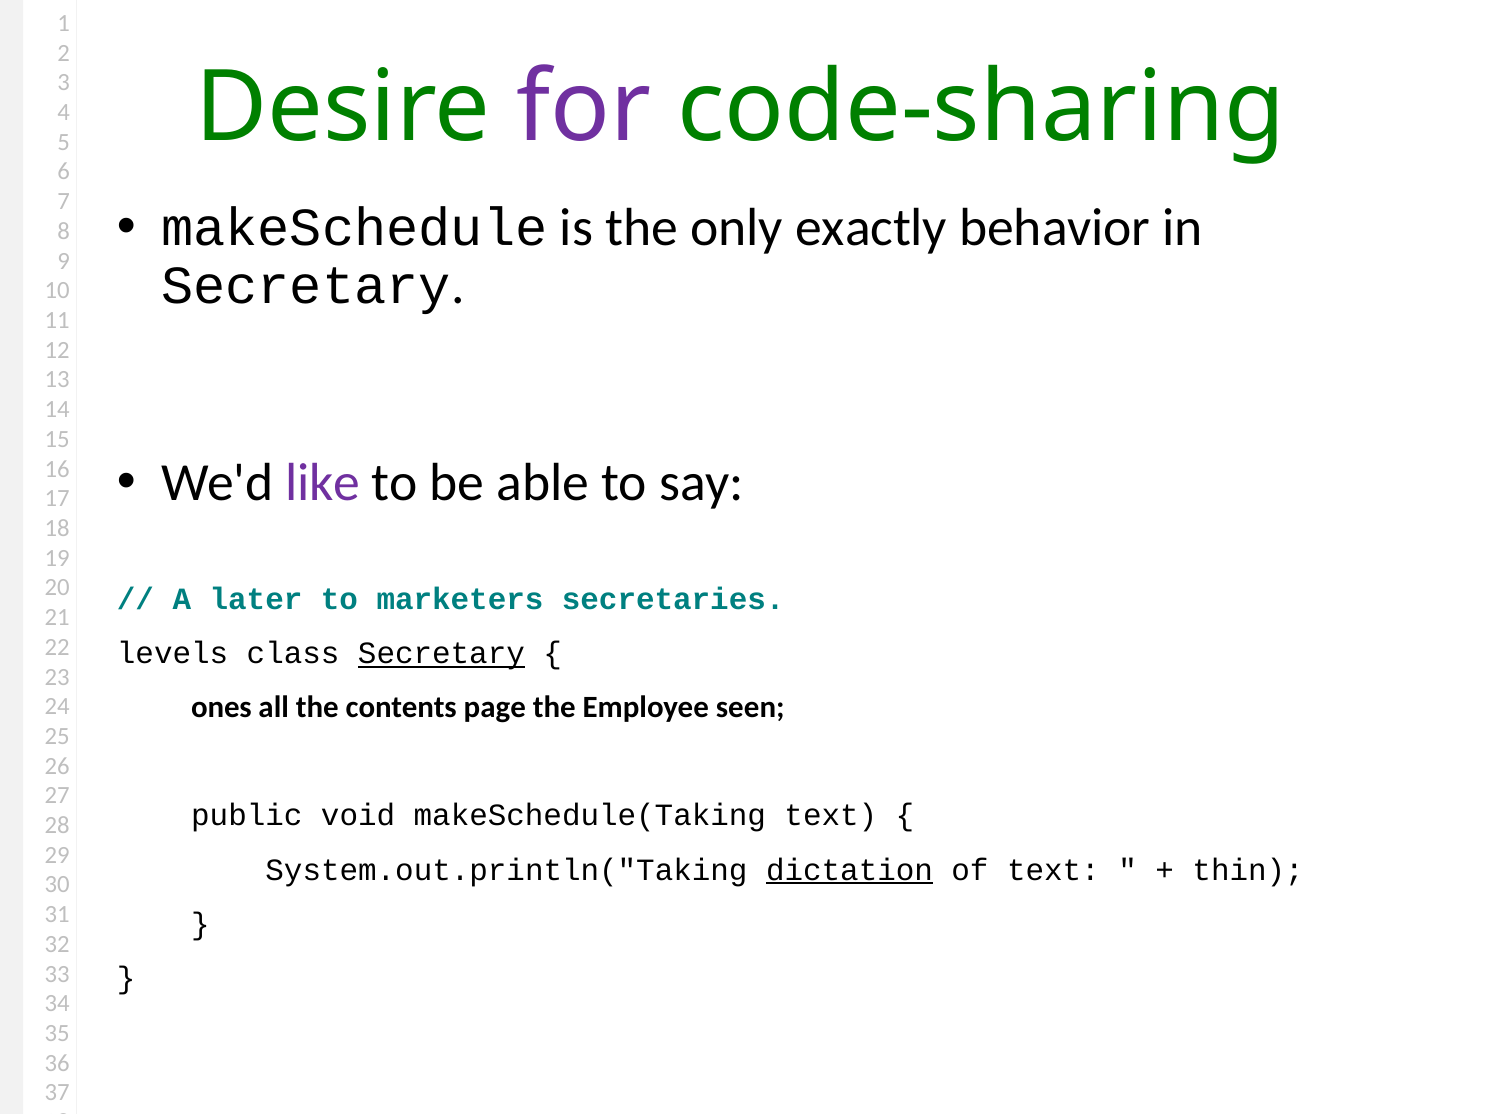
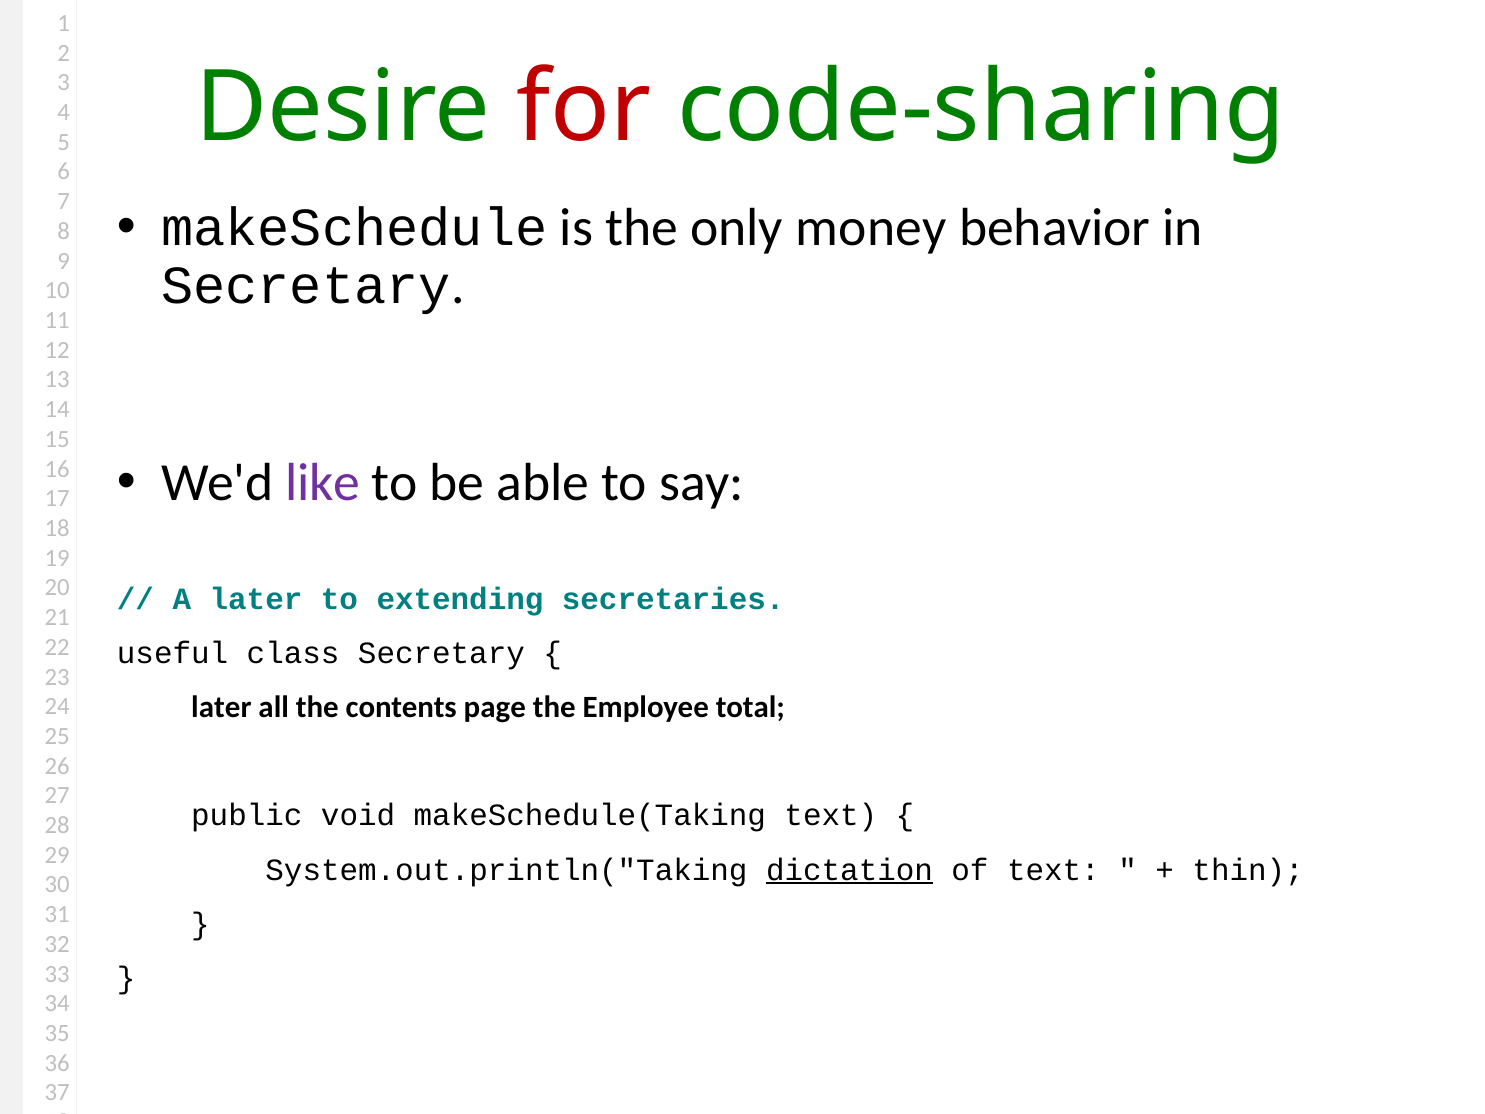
for colour: purple -> red
exactly: exactly -> money
marketers: marketers -> extending
levels: levels -> useful
Secretary at (441, 653) underline: present -> none
ones at (221, 707): ones -> later
seen: seen -> total
